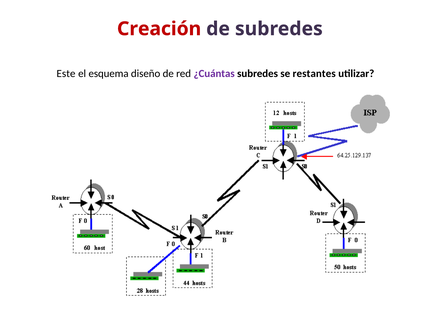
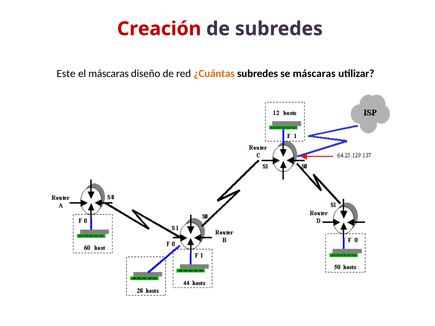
el esquema: esquema -> máscaras
¿Cuántas colour: purple -> orange
se restantes: restantes -> máscaras
